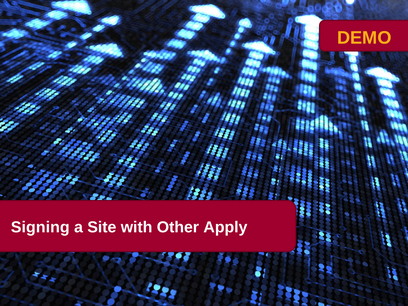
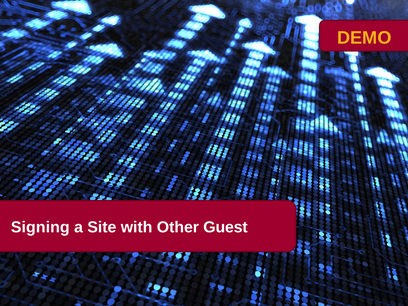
Apply: Apply -> Guest
